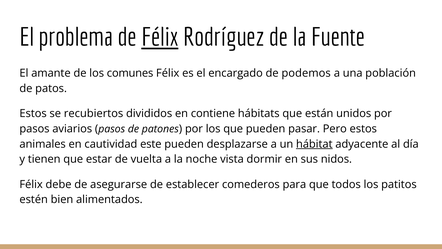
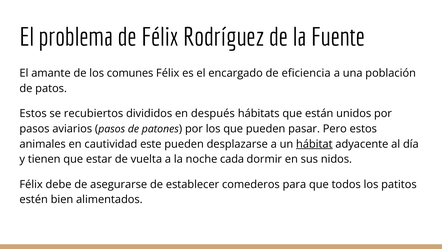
Félix at (160, 37) underline: present -> none
podemos: podemos -> eficiencia
contiene: contiene -> después
vista: vista -> cada
